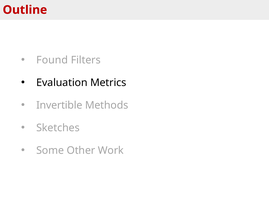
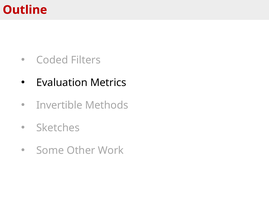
Found: Found -> Coded
